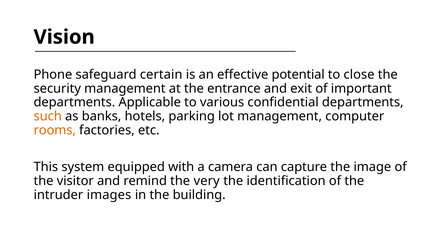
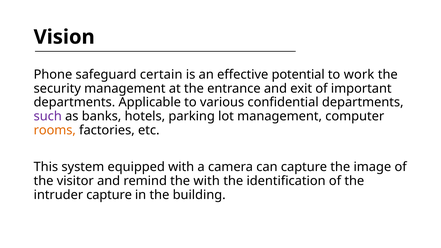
close: close -> work
such colour: orange -> purple
the very: very -> with
intruder images: images -> capture
